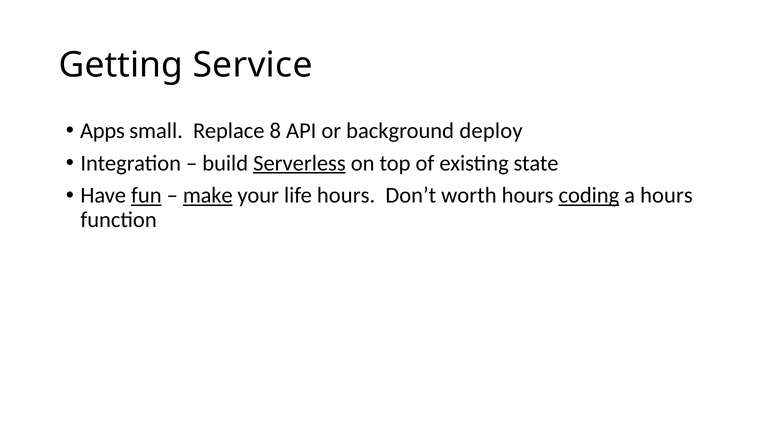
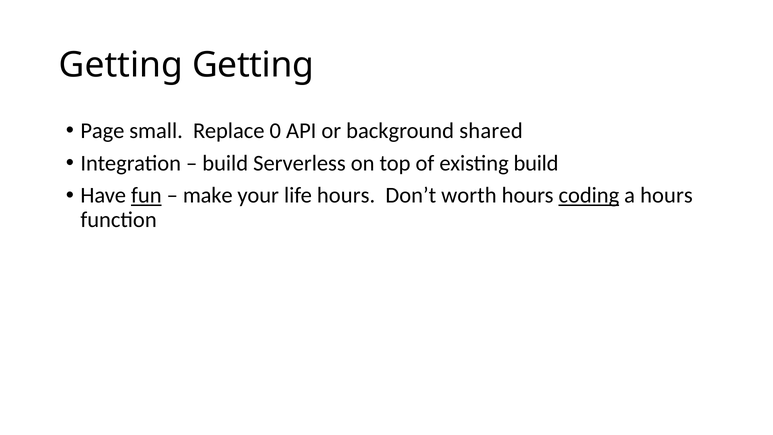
Getting Service: Service -> Getting
Apps: Apps -> Page
8: 8 -> 0
deploy: deploy -> shared
Serverless underline: present -> none
existing state: state -> build
make underline: present -> none
